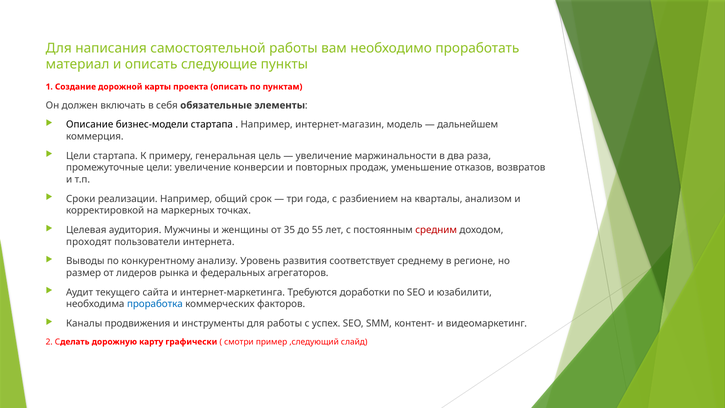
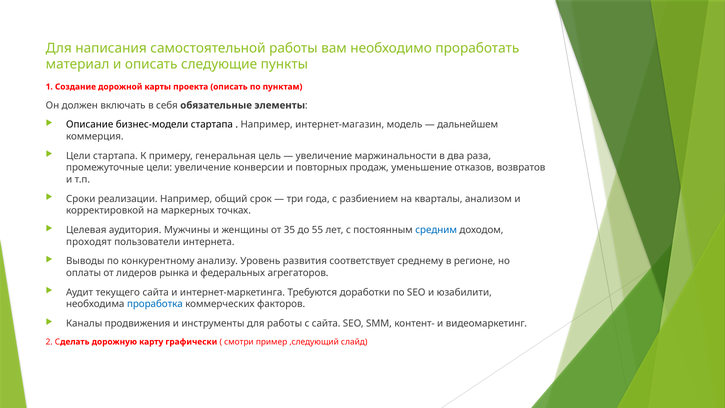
средним colour: red -> blue
paзмep: paзмep -> оплаты
с успех: успех -> сайта
